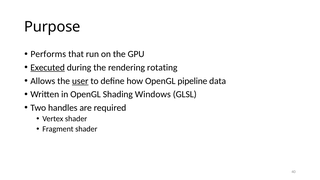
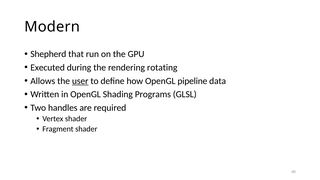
Purpose: Purpose -> Modern
Performs: Performs -> Shepherd
Executed underline: present -> none
Windows: Windows -> Programs
